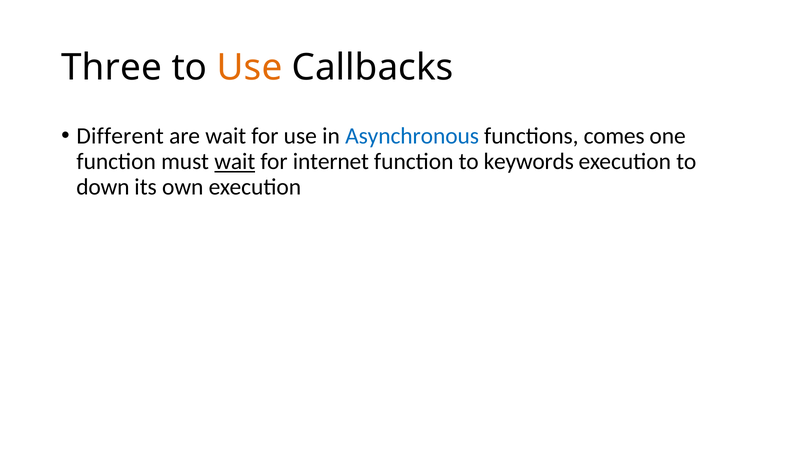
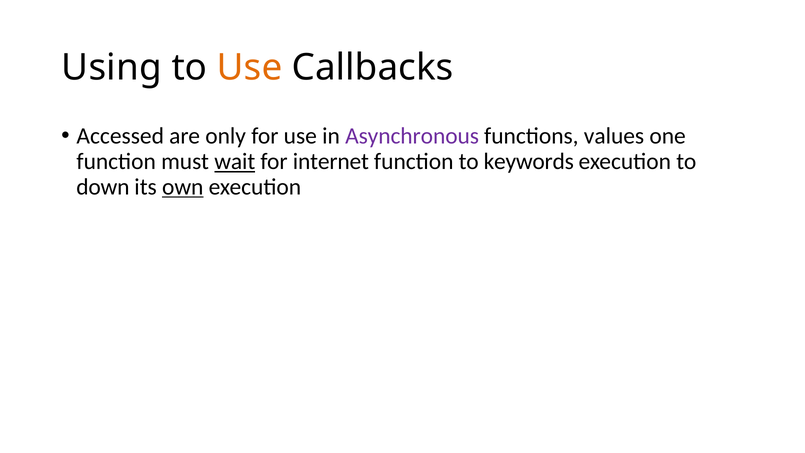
Three: Three -> Using
Different: Different -> Accessed
are wait: wait -> only
Asynchronous colour: blue -> purple
comes: comes -> values
own underline: none -> present
